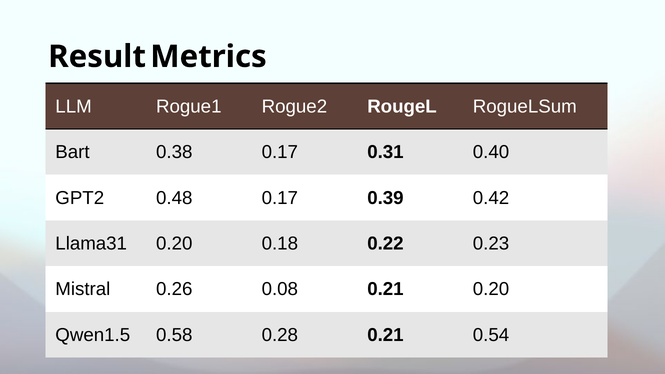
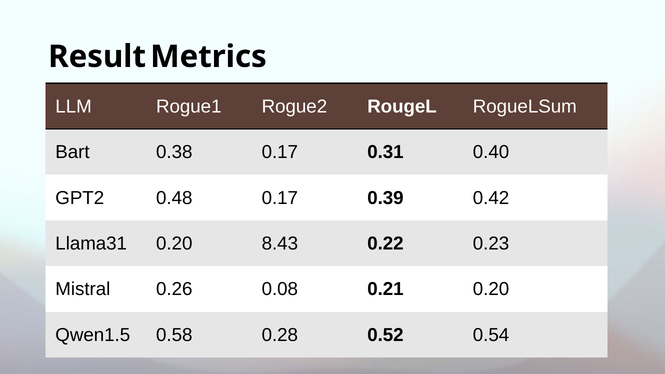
0.18: 0.18 -> 8.43
0.28 0.21: 0.21 -> 0.52
